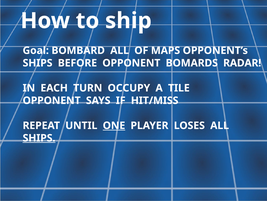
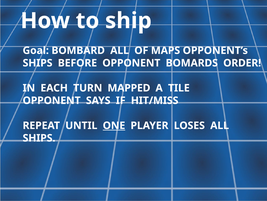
RADAR: RADAR -> ORDER
OCCUPY: OCCUPY -> MAPPED
SHIPS at (39, 138) underline: present -> none
